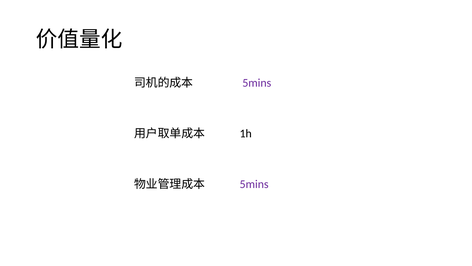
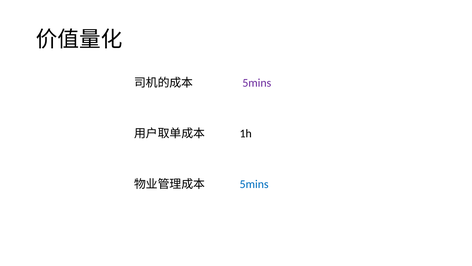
5mins at (254, 184) colour: purple -> blue
